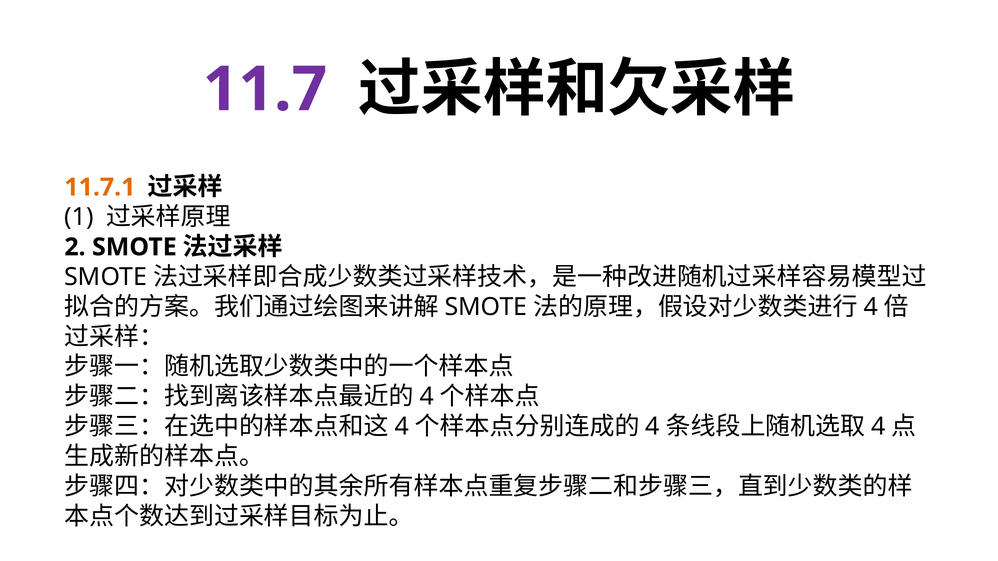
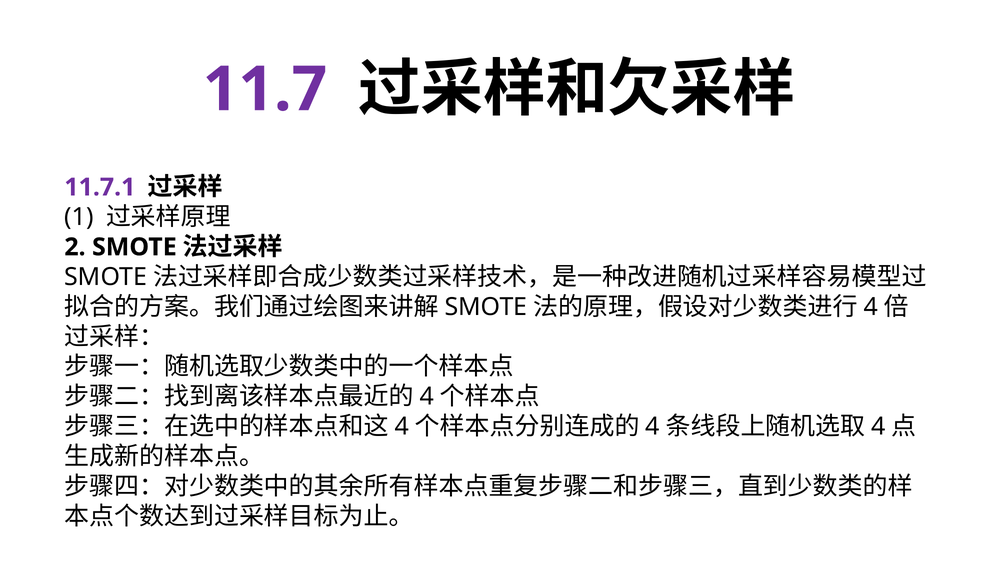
11.7.1 colour: orange -> purple
